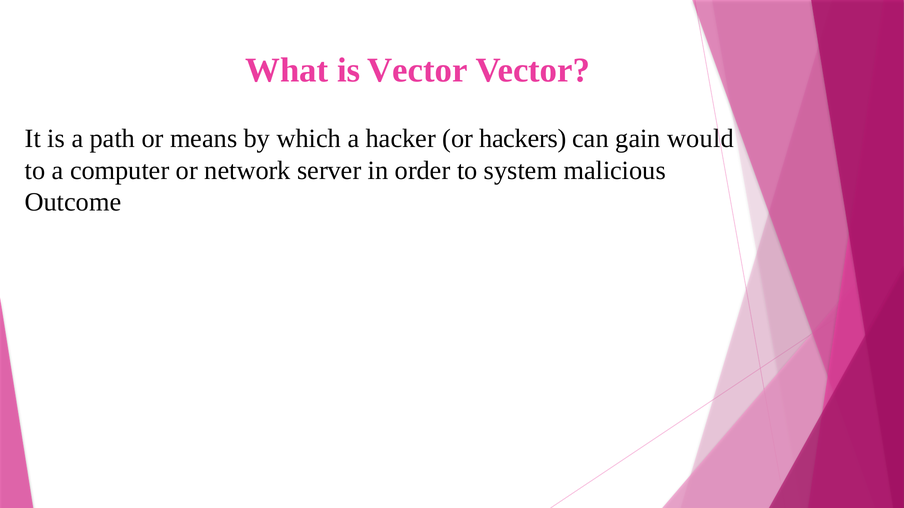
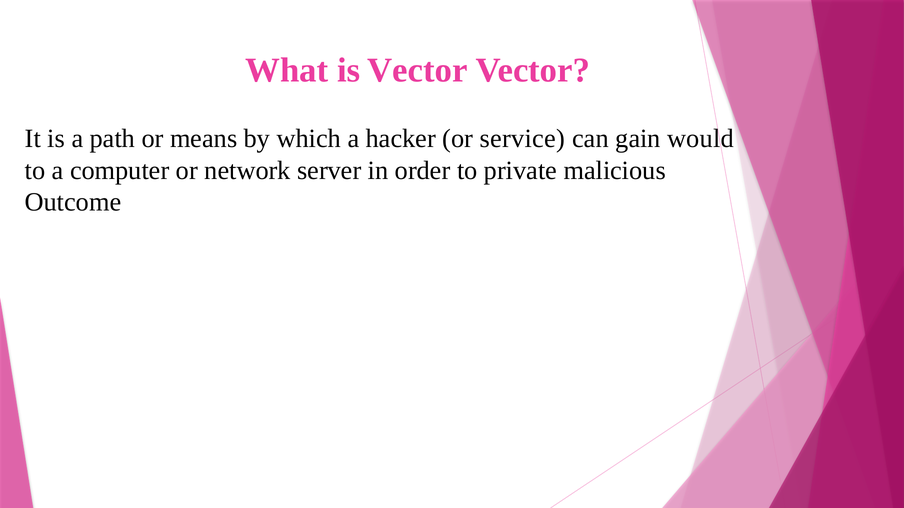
hackers: hackers -> service
system: system -> private
